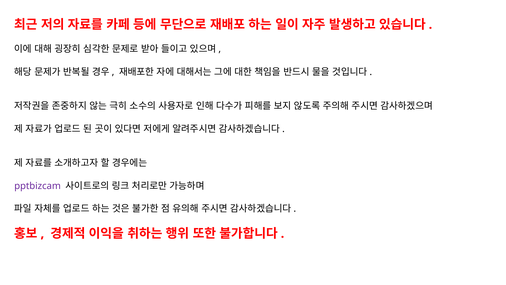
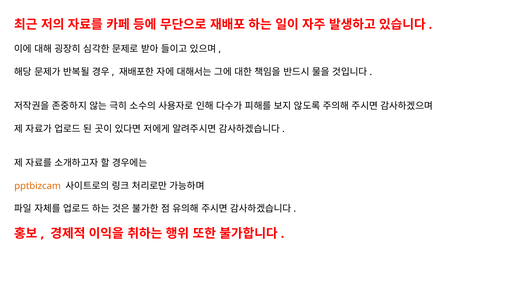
pptbizcam colour: purple -> orange
